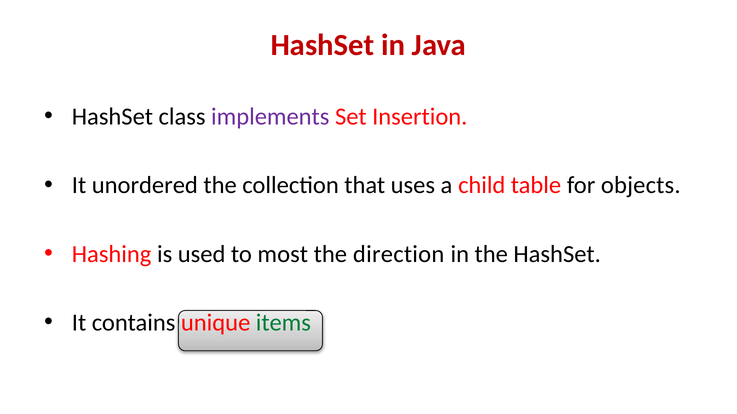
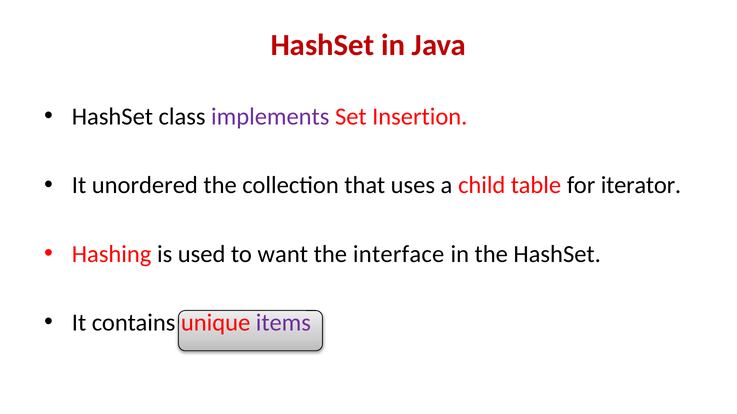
objects: objects -> iterator
most: most -> want
direction: direction -> interface
items colour: green -> purple
